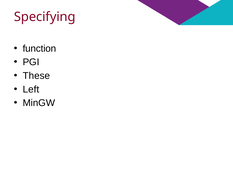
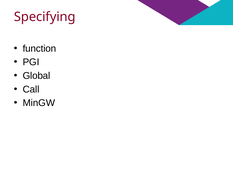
These: These -> Global
Left: Left -> Call
